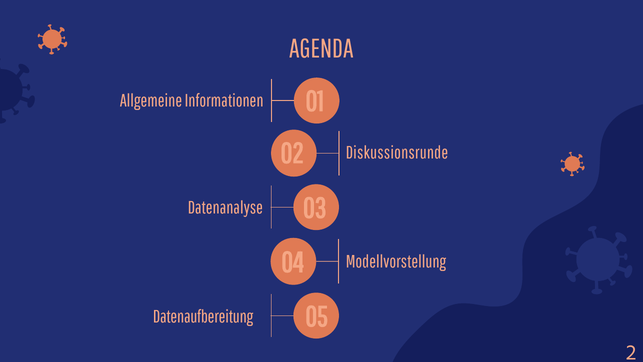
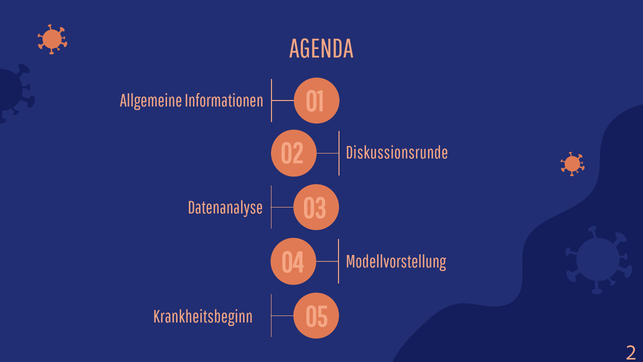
Datenaufbereitung: Datenaufbereitung -> Krankheitsbeginn
